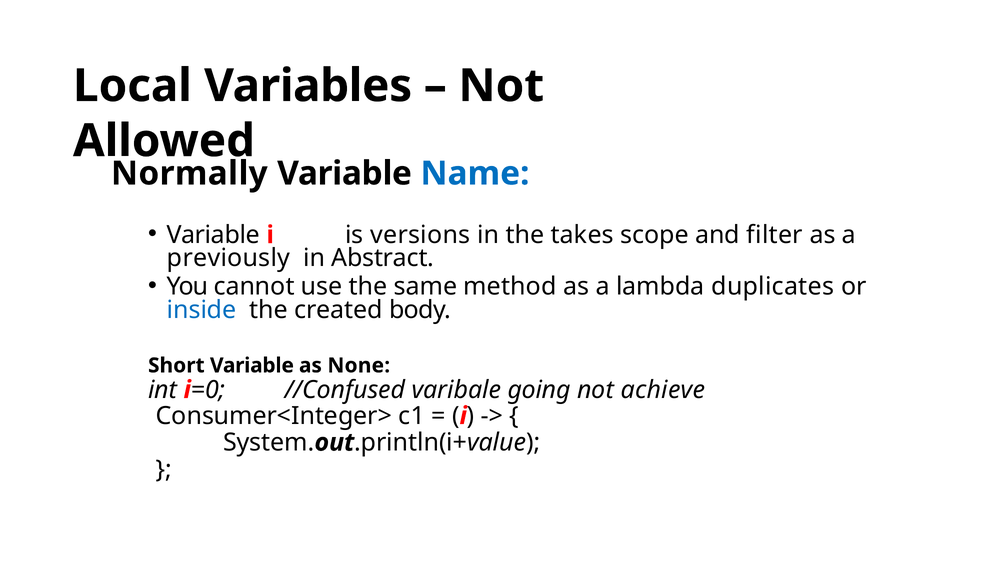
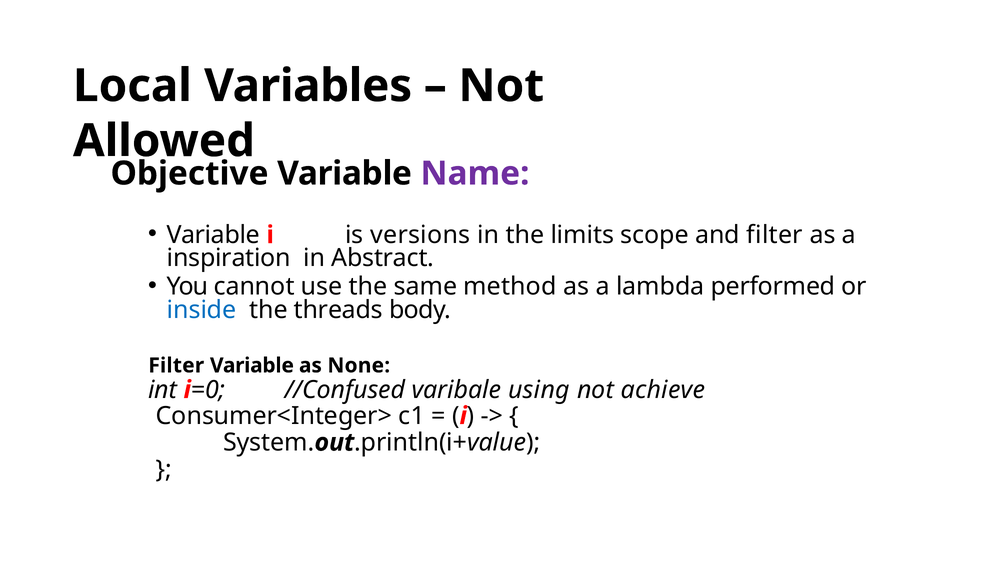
Normally: Normally -> Objective
Name colour: blue -> purple
takes: takes -> limits
previously: previously -> inspiration
duplicates: duplicates -> performed
created: created -> threads
Short at (176, 366): Short -> Filter
going: going -> using
